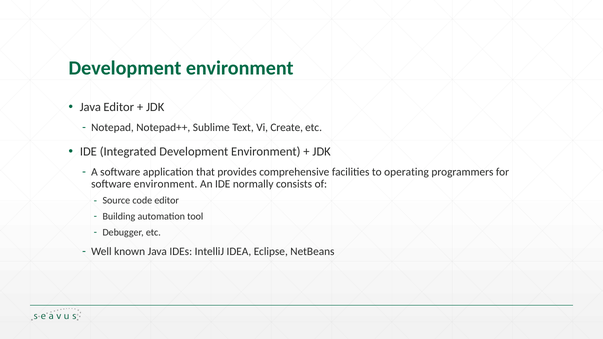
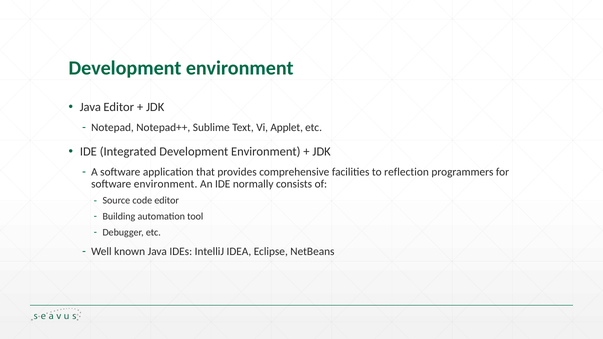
Create: Create -> Applet
operating: operating -> reflection
